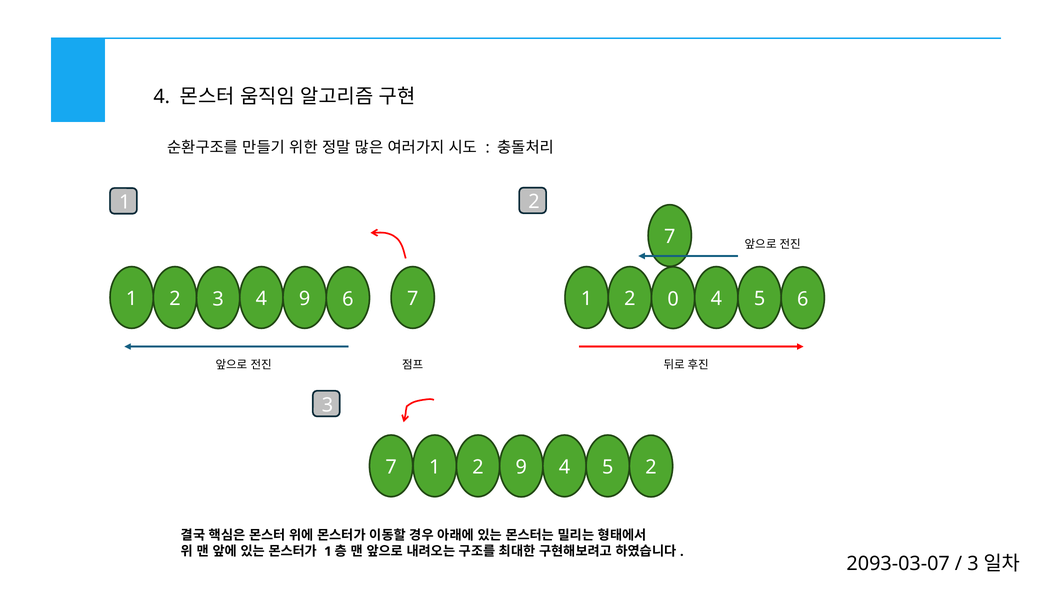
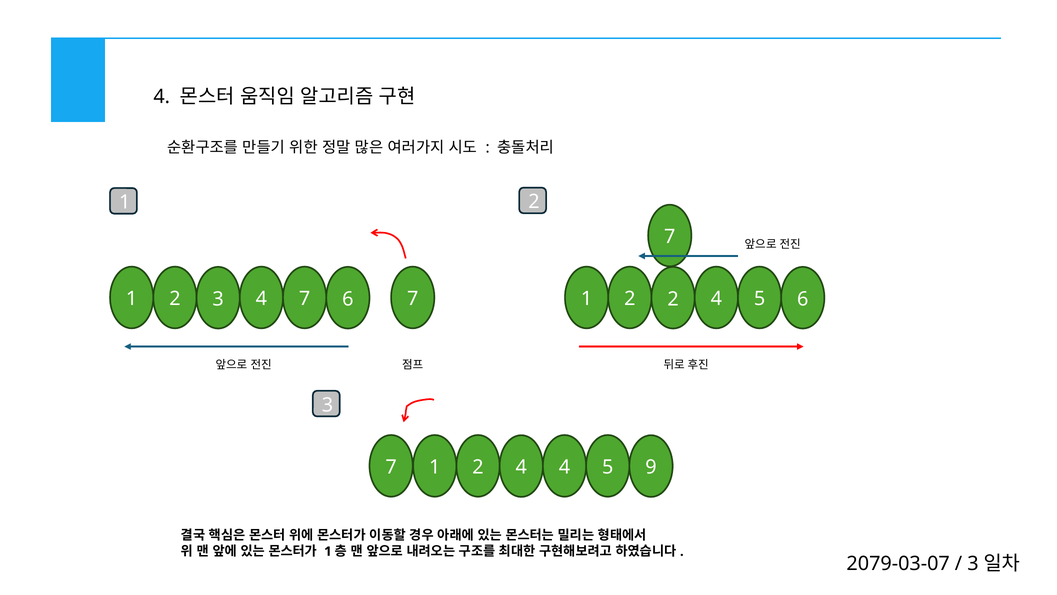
4 9: 9 -> 7
2 0: 0 -> 2
1 2 9: 9 -> 4
5 2: 2 -> 9
2093-03-07: 2093-03-07 -> 2079-03-07
